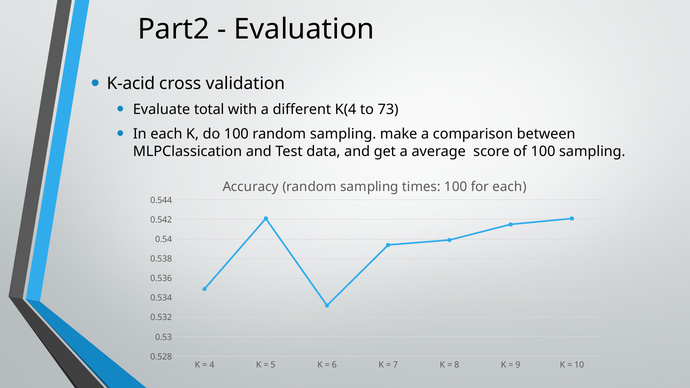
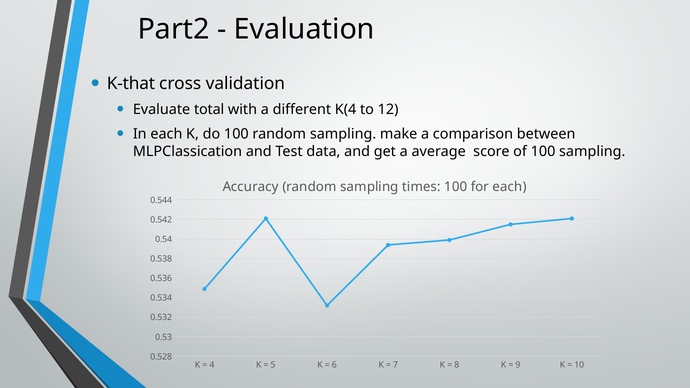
K-acid: K-acid -> K-that
73: 73 -> 12
